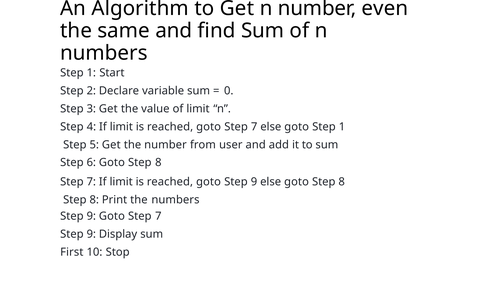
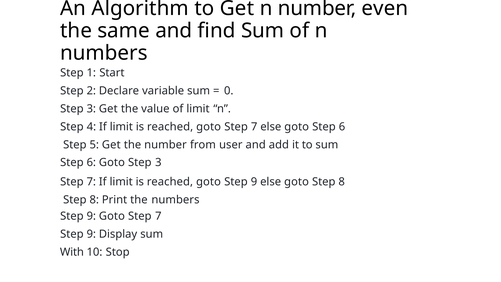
goto Step 1: 1 -> 6
6 Goto Step 8: 8 -> 3
First: First -> With
